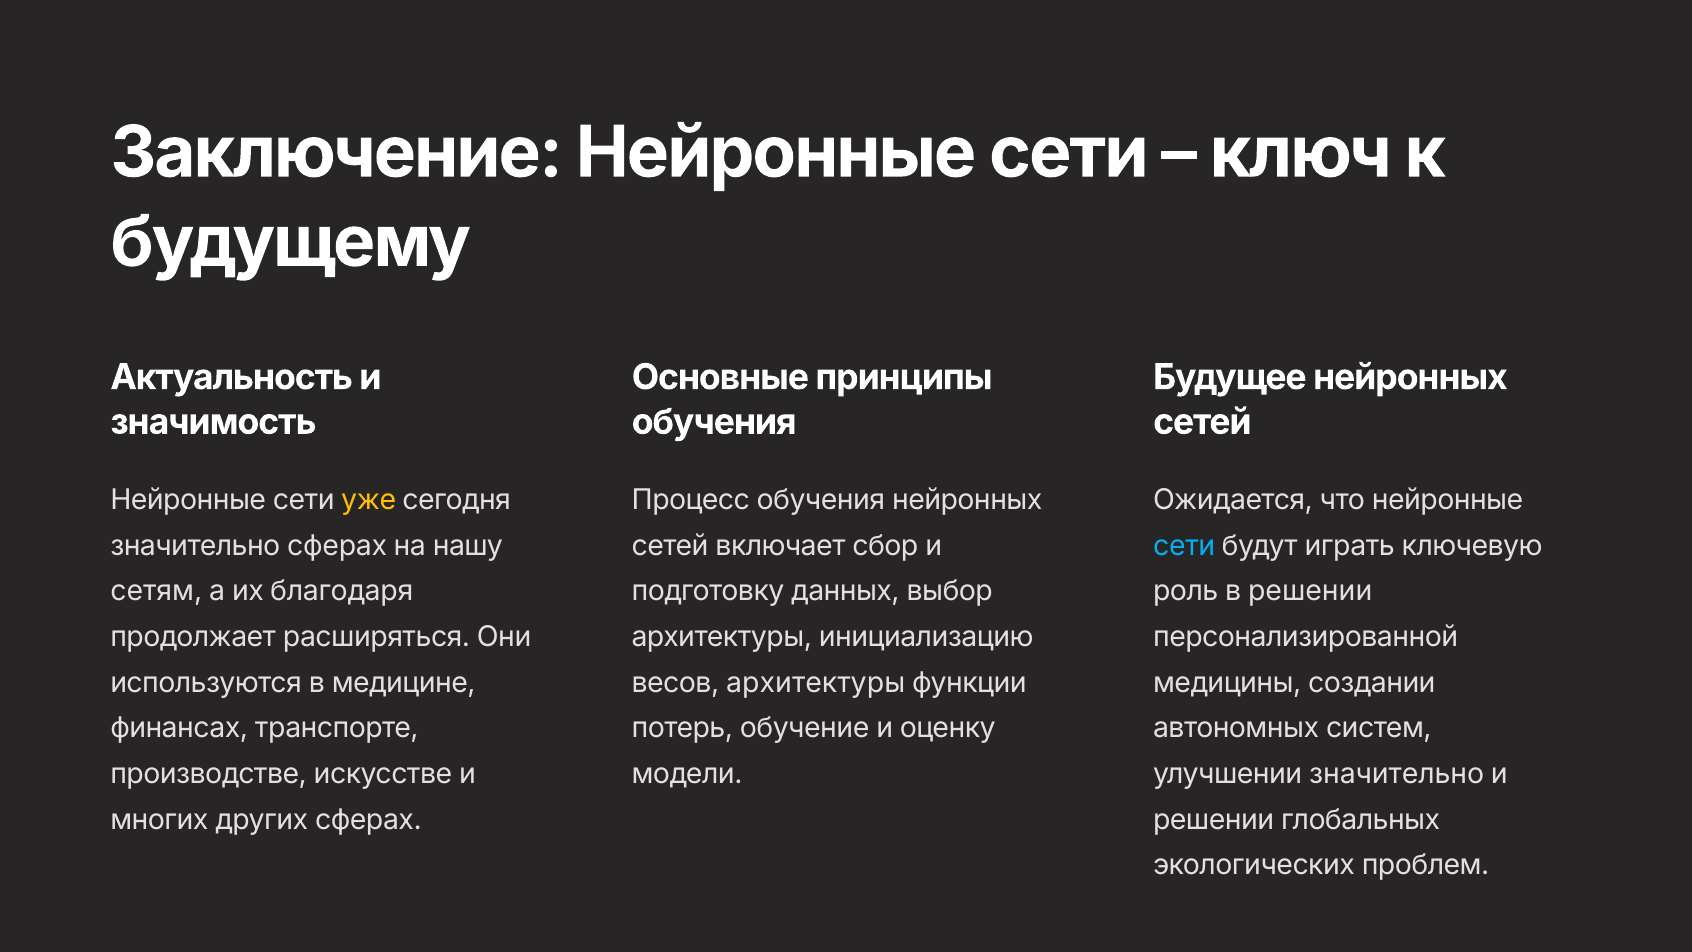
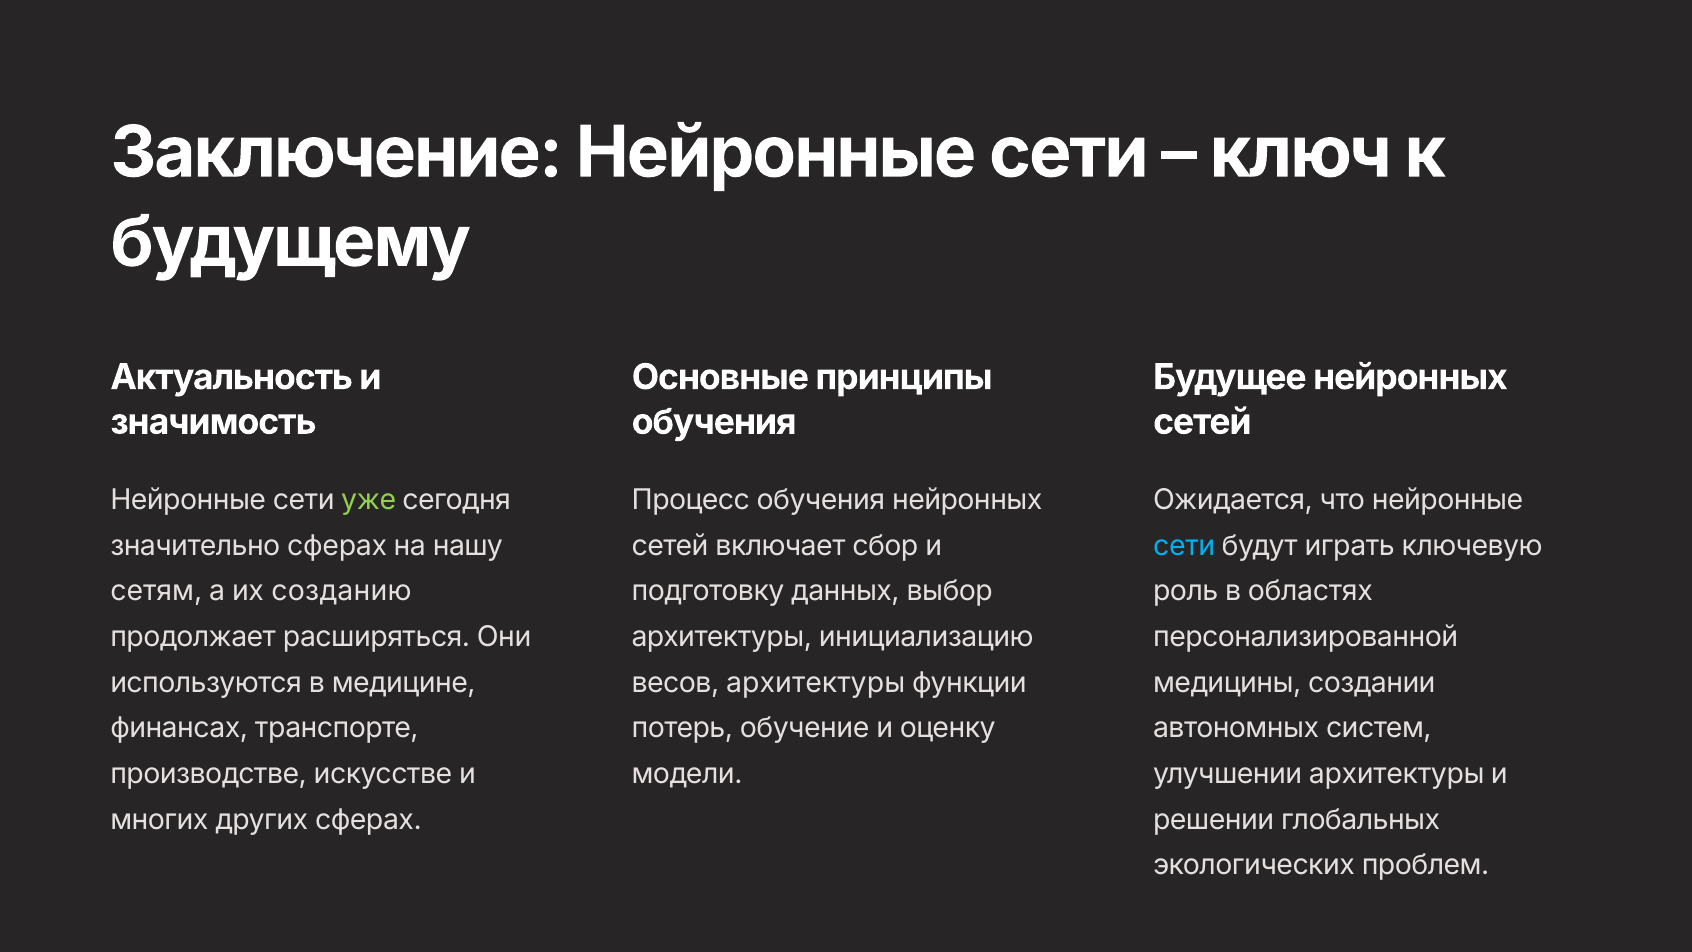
уже colour: yellow -> light green
благодаря: благодаря -> созданию
в решении: решении -> областях
улучшении значительно: значительно -> архитектуры
